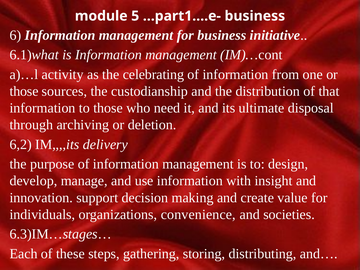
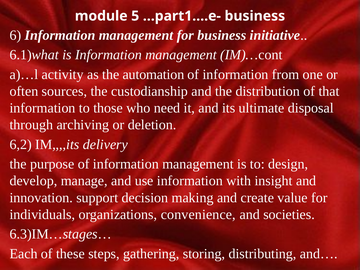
celebrating: celebrating -> automation
those at (24, 91): those -> often
